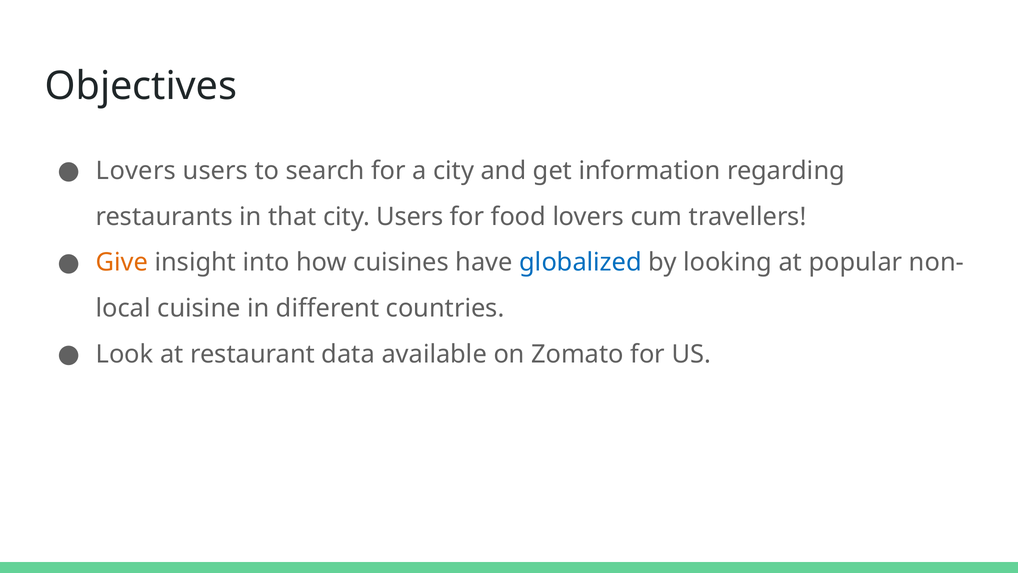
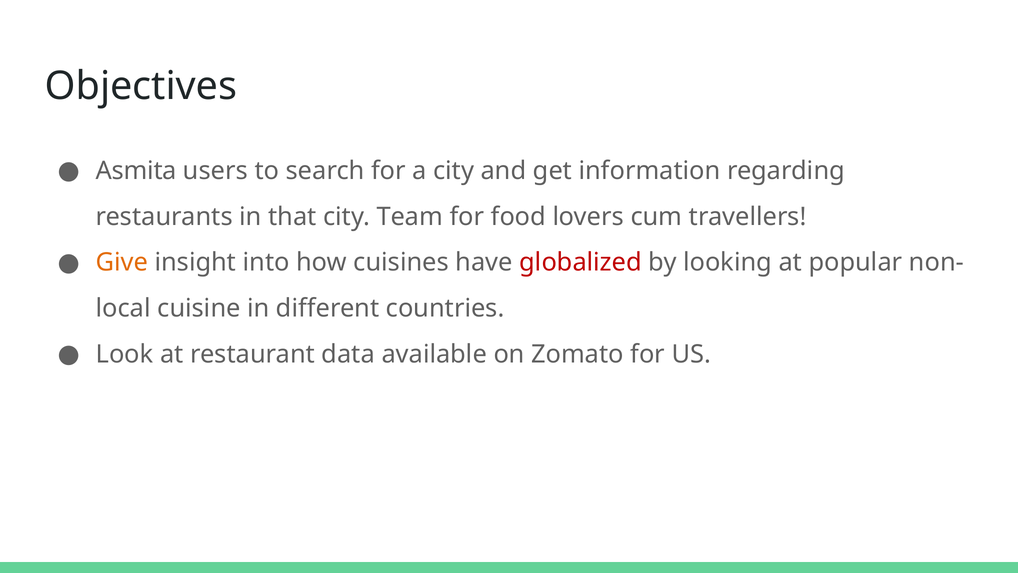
Lovers at (136, 171): Lovers -> Asmita
city Users: Users -> Team
globalized colour: blue -> red
